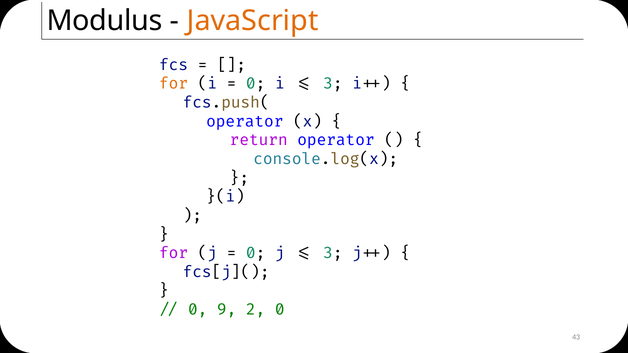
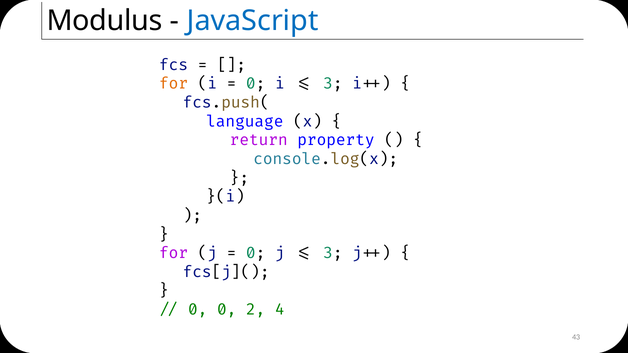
JavaScript colour: orange -> blue
operator at (245, 121): operator -> language
return operator: operator -> property
0 9: 9 -> 0
2 0: 0 -> 4
